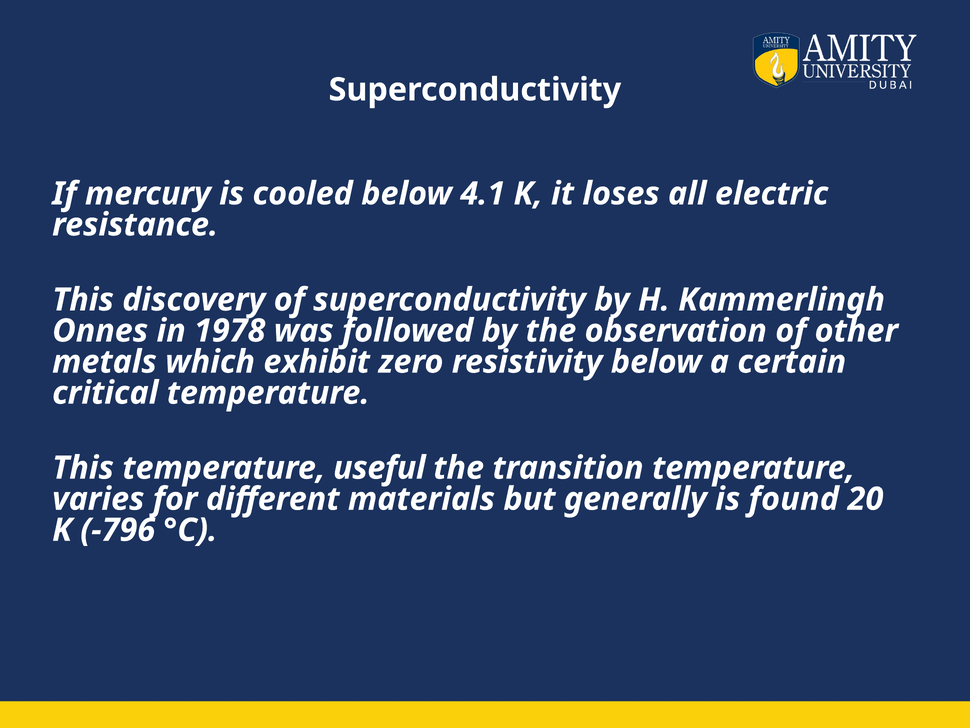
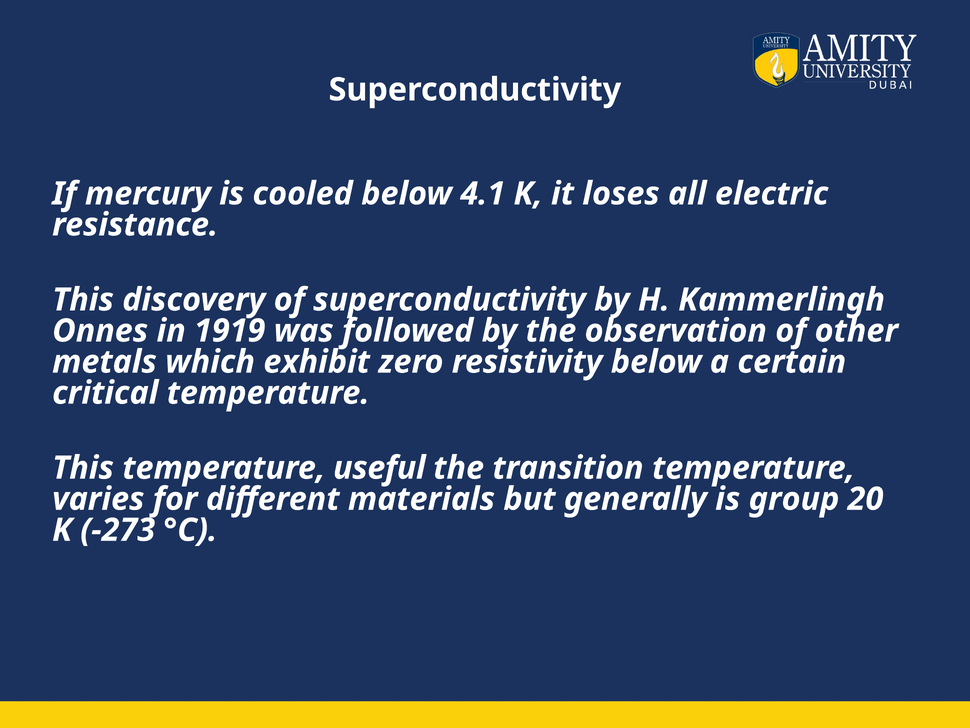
1978: 1978 -> 1919
found: found -> group
−796: −796 -> −273
